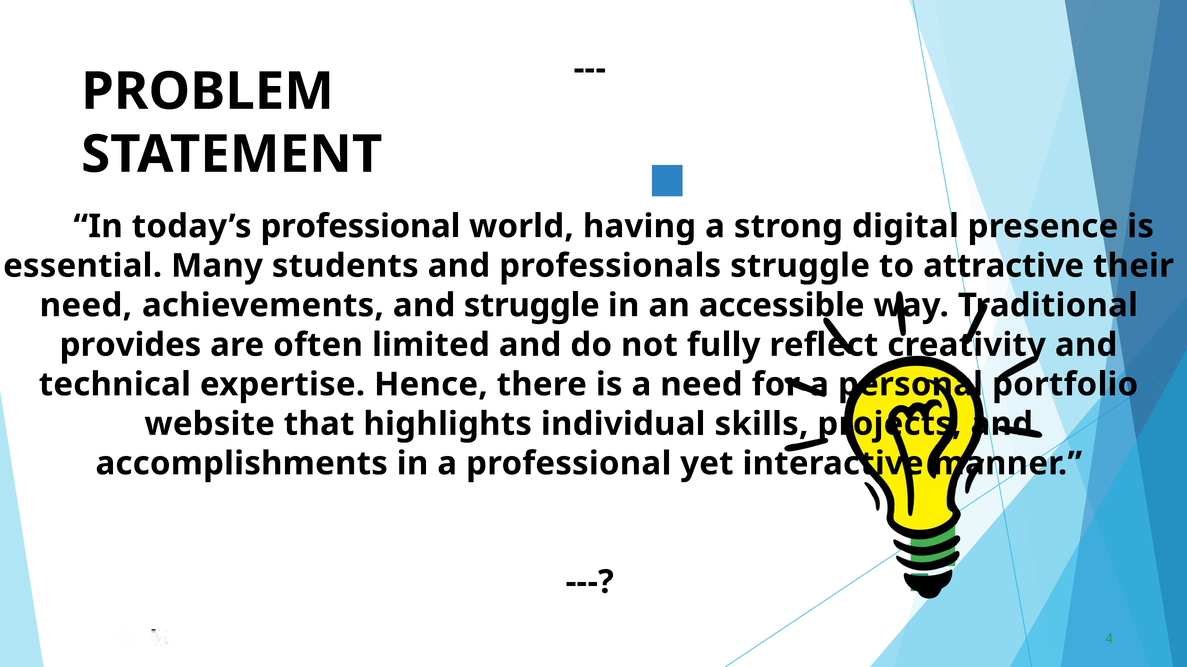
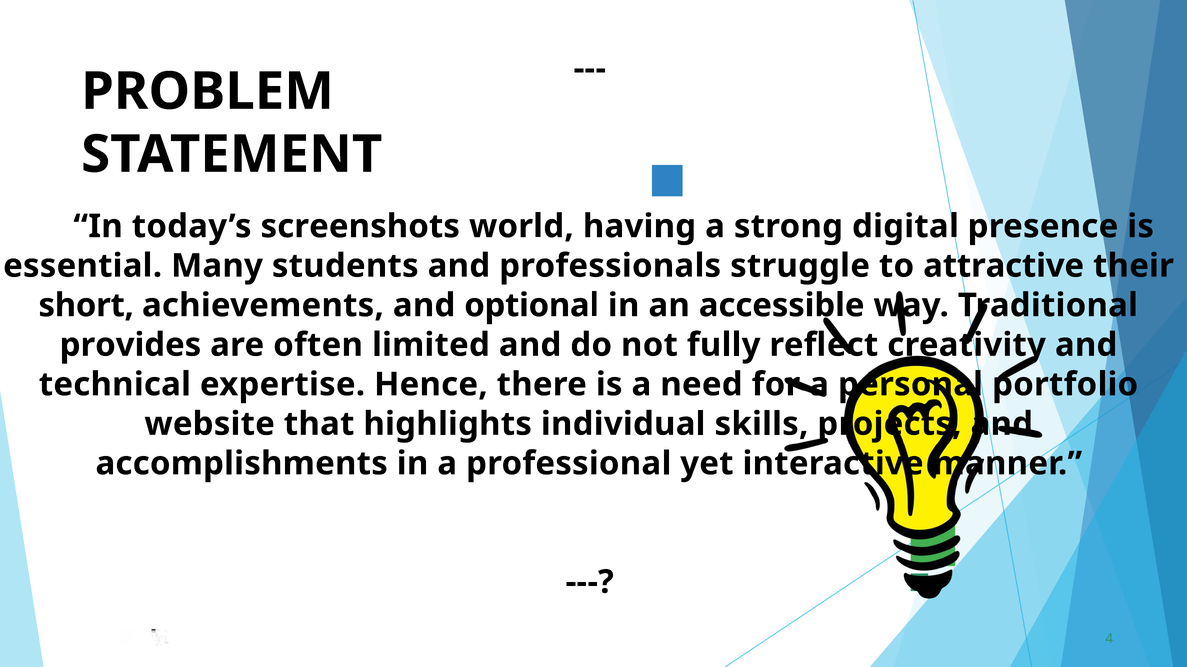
today’s professional: professional -> screenshots
need at (86, 306): need -> short
and struggle: struggle -> optional
